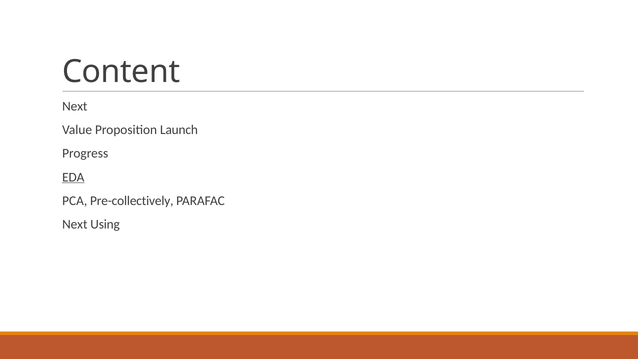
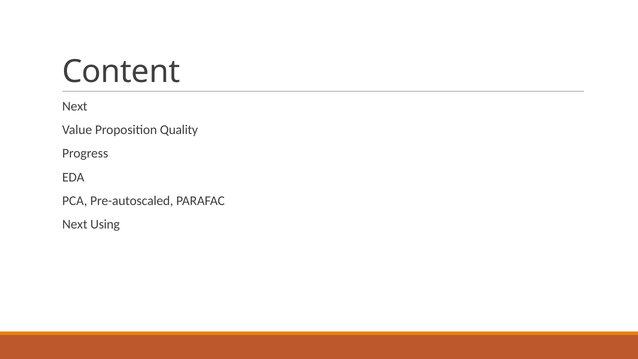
Launch: Launch -> Quality
EDA underline: present -> none
Pre-collectively: Pre-collectively -> Pre-autoscaled
